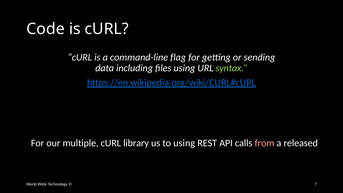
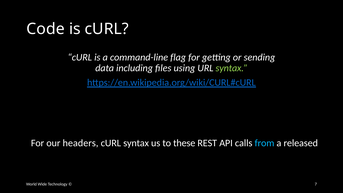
multiple: multiple -> headers
cURL library: library -> syntax
to using: using -> these
from colour: pink -> light blue
